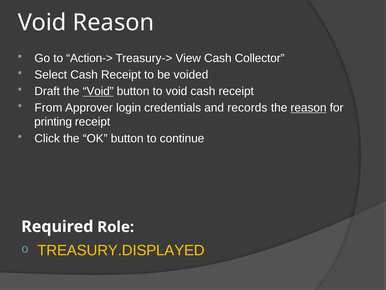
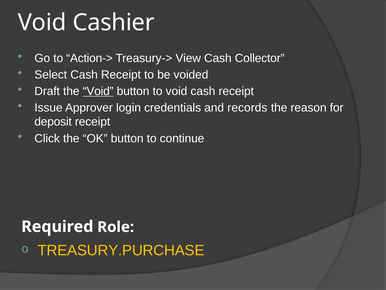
Void Reason: Reason -> Cashier
From: From -> Issue
reason at (309, 108) underline: present -> none
printing: printing -> deposit
TREASURY.DISPLAYED: TREASURY.DISPLAYED -> TREASURY.PURCHASE
